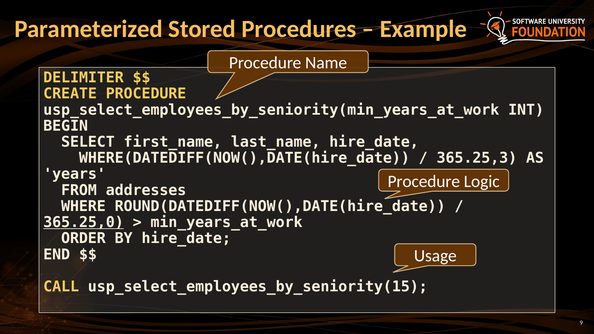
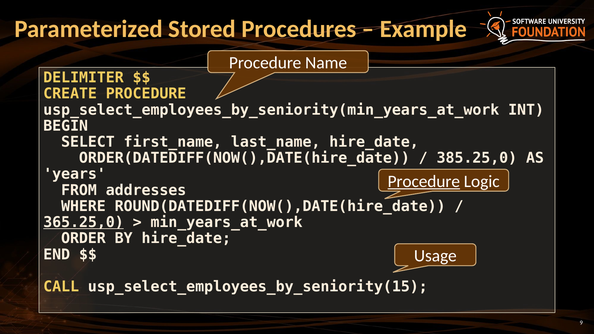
WHERE(DATEDIFF(NOW(),DATE(hire_date: WHERE(DATEDIFF(NOW(),DATE(hire_date -> ORDER(DATEDIFF(NOW(),DATE(hire_date
365.25,3: 365.25,3 -> 385.25,0
Procedure at (424, 182) underline: none -> present
